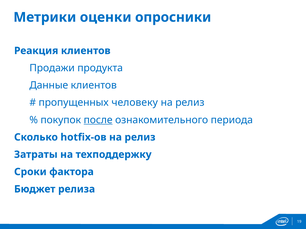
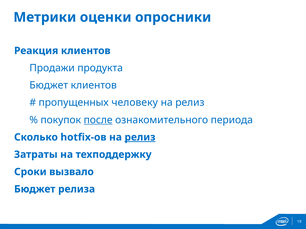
Данные at (49, 85): Данные -> Бюджет
релиз at (140, 138) underline: none -> present
фактора: фактора -> вызвало
